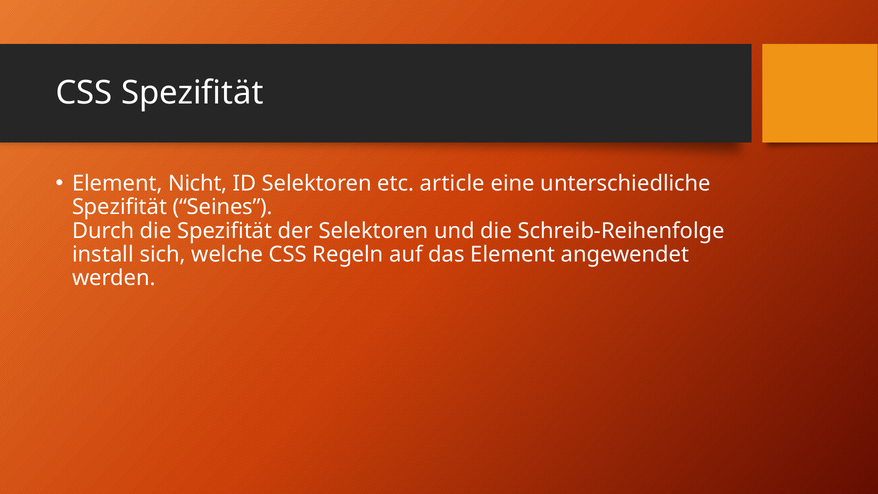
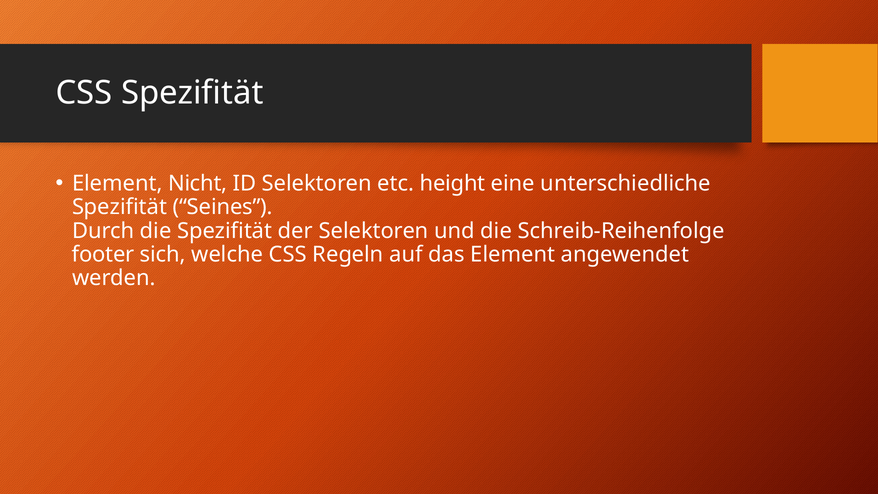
article: article -> height
install: install -> footer
